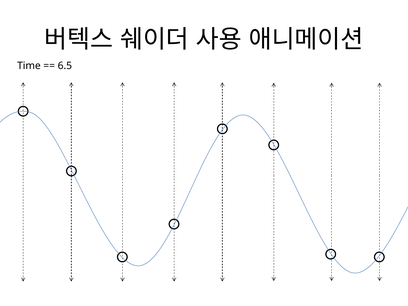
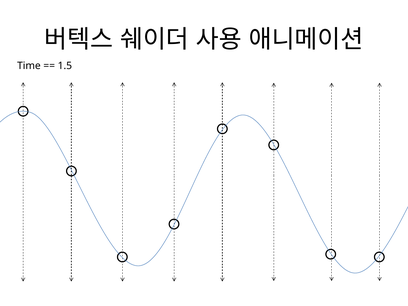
6.5: 6.5 -> 1.5
